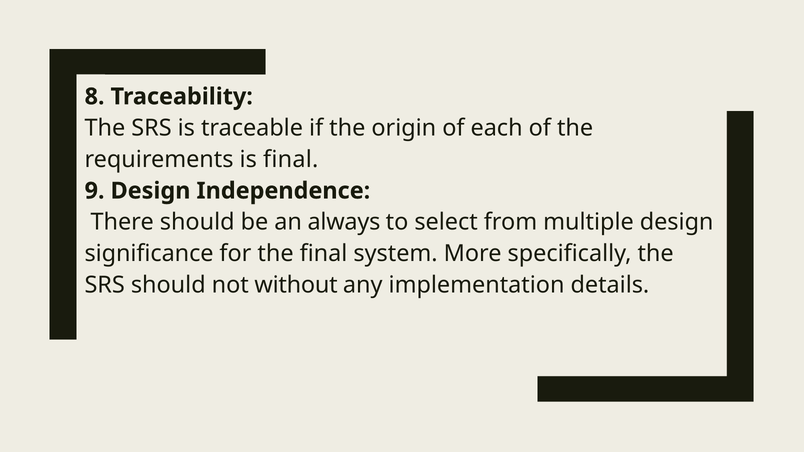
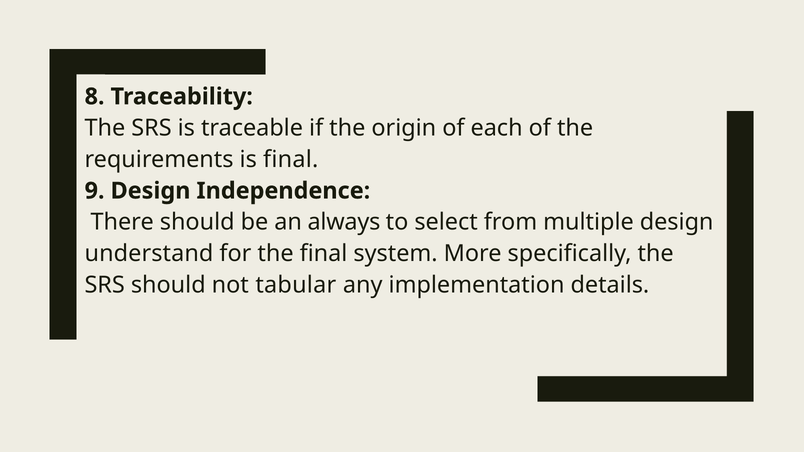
significance: significance -> understand
without: without -> tabular
